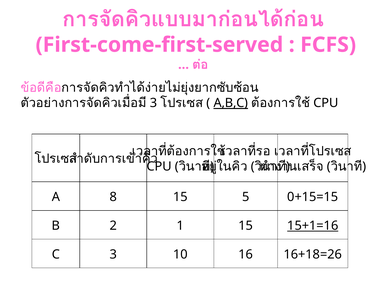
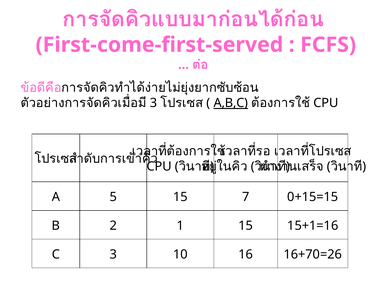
8: 8 -> 5
5: 5 -> 7
15+1=16 underline: present -> none
16+18=26: 16+18=26 -> 16+70=26
